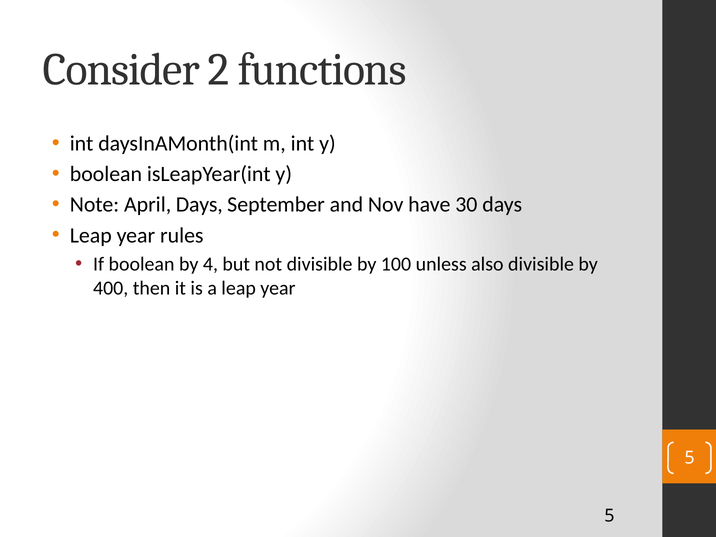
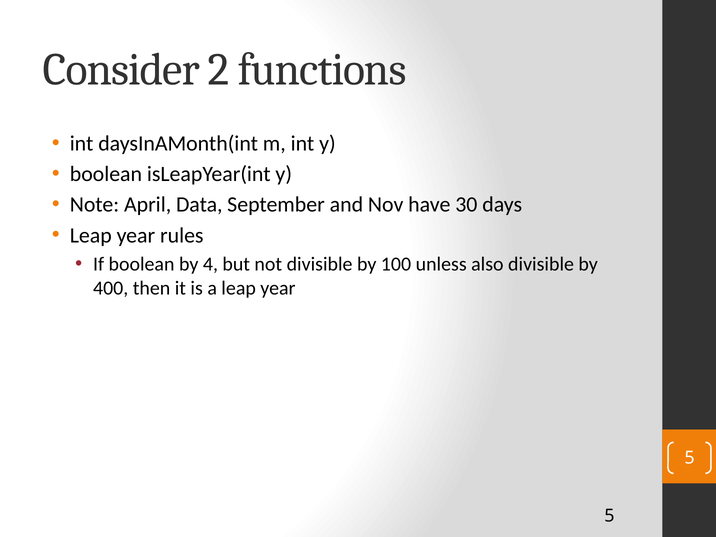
April Days: Days -> Data
